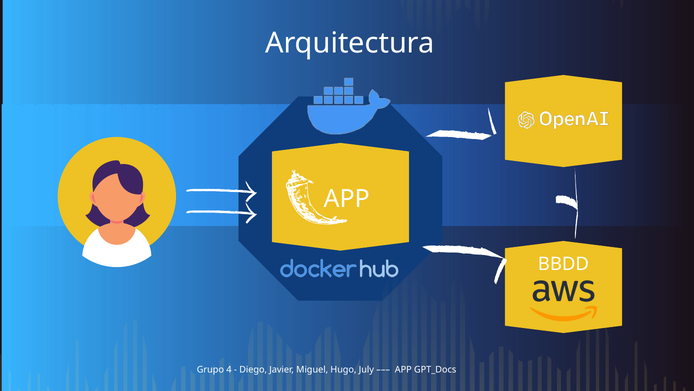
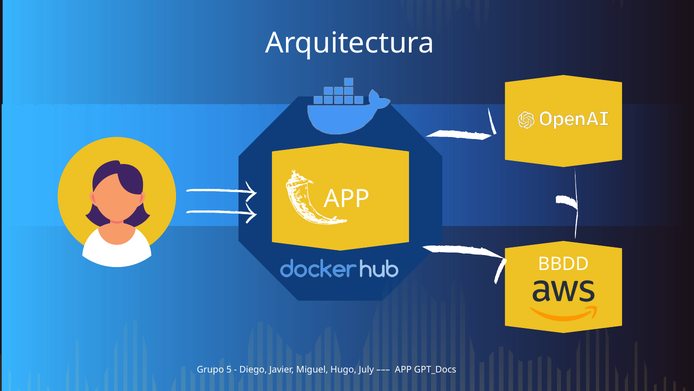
4: 4 -> 5
